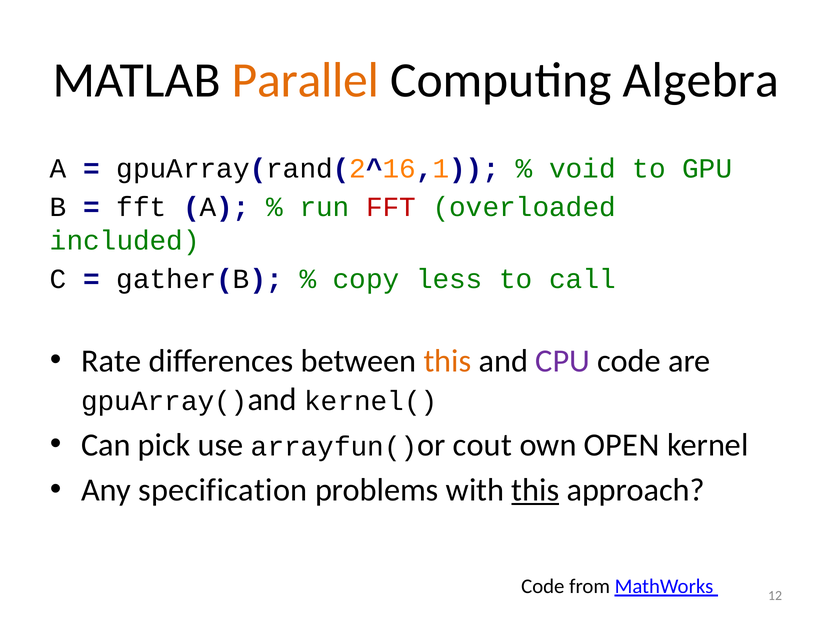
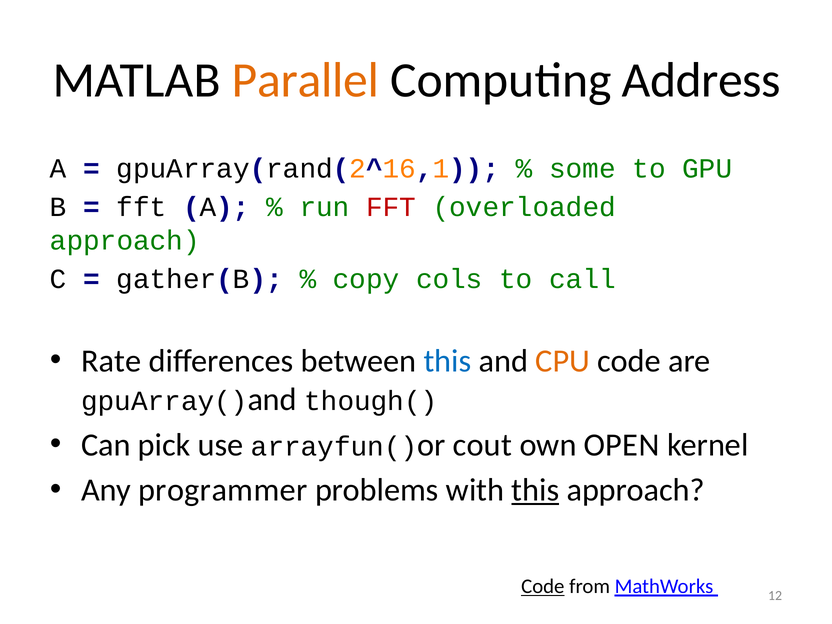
Algebra: Algebra -> Address
void: void -> some
included at (125, 240): included -> approach
less: less -> cols
this at (448, 361) colour: orange -> blue
CPU colour: purple -> orange
kernel(: kernel( -> though(
specification: specification -> programmer
Code at (543, 587) underline: none -> present
